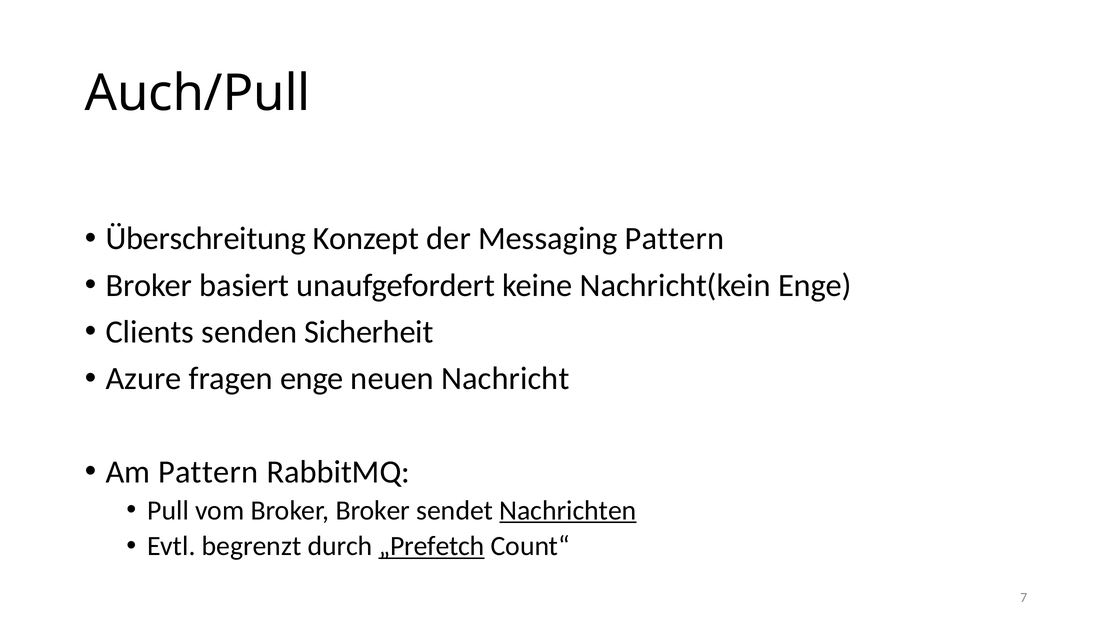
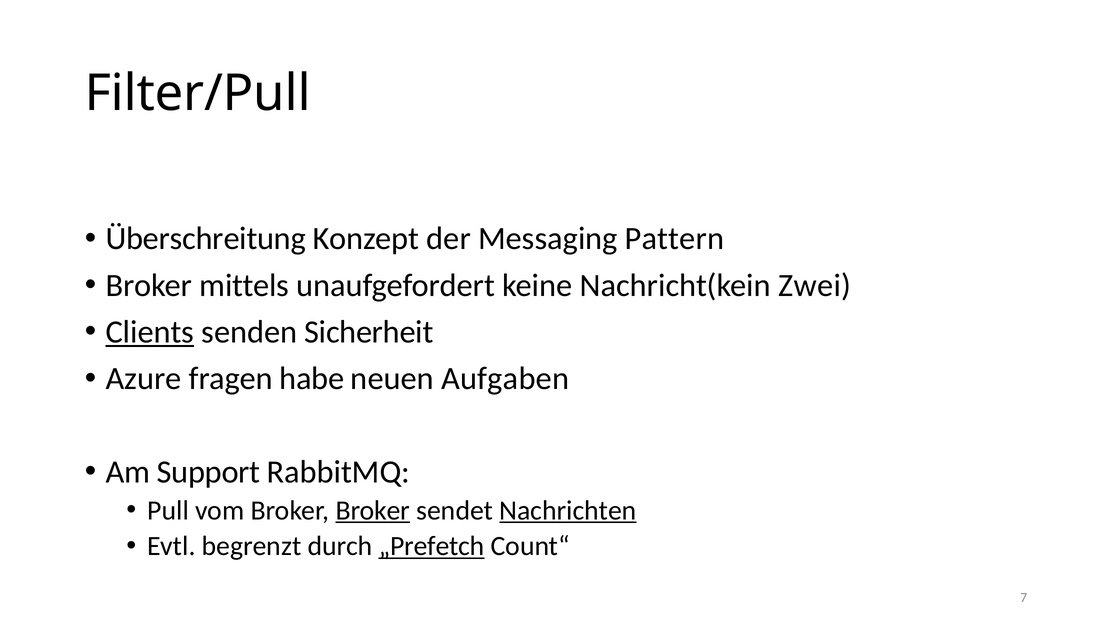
Auch/Pull: Auch/Pull -> Filter/Pull
basiert: basiert -> mittels
Nachricht(kein Enge: Enge -> Zwei
Clients underline: none -> present
fragen enge: enge -> habe
Nachricht: Nachricht -> Aufgaben
Am Pattern: Pattern -> Support
Broker at (373, 510) underline: none -> present
